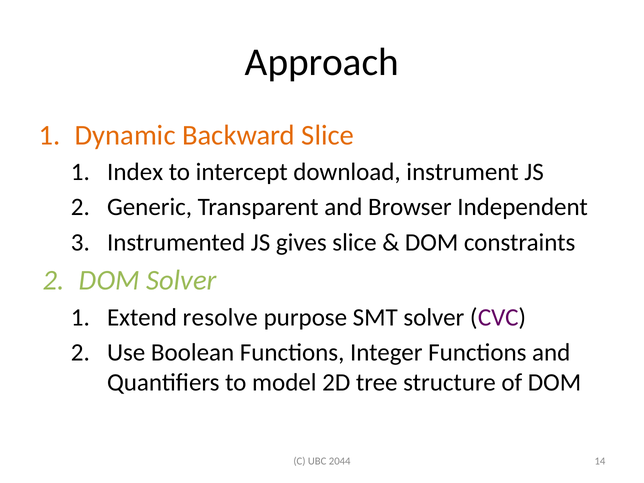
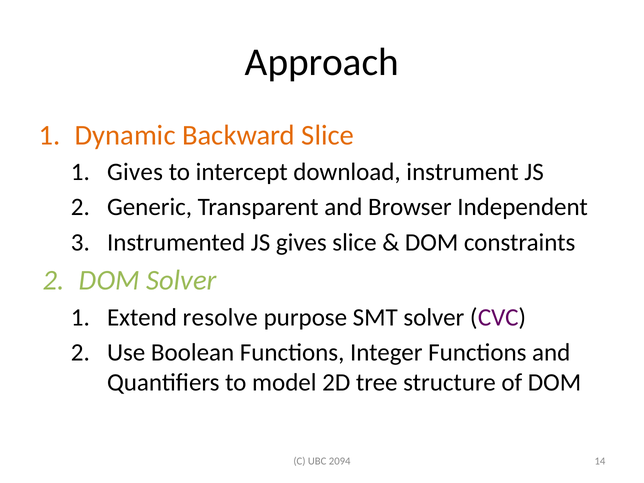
Index at (135, 172): Index -> Gives
2044: 2044 -> 2094
